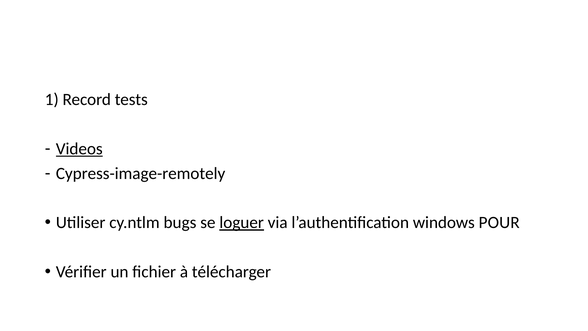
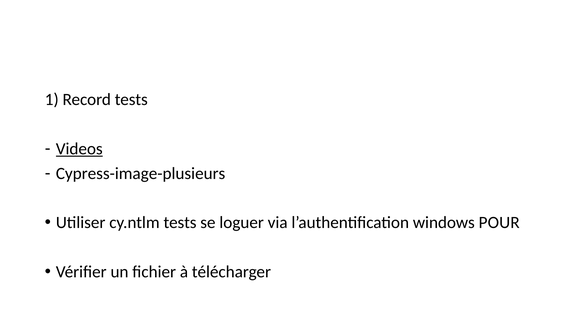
Cypress-image-remotely: Cypress-image-remotely -> Cypress-image-plusieurs
cy.ntlm bugs: bugs -> tests
loguer underline: present -> none
